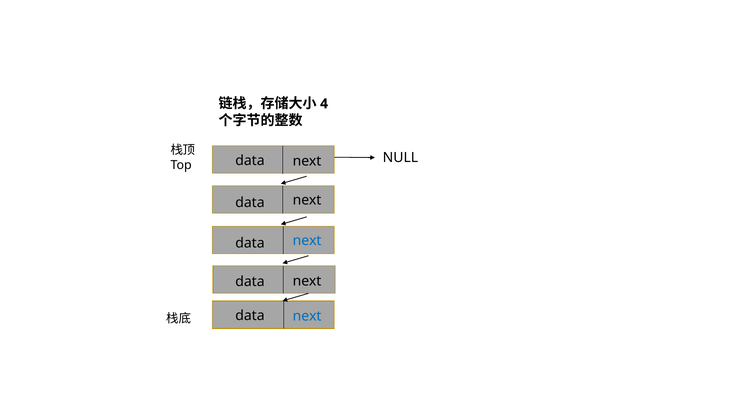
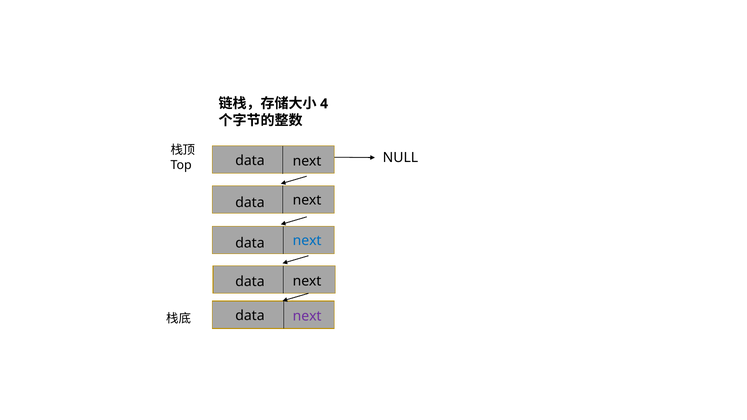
next at (307, 316) colour: blue -> purple
